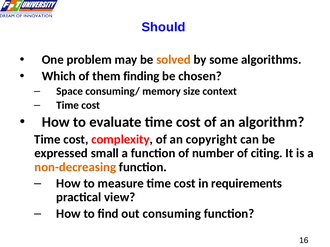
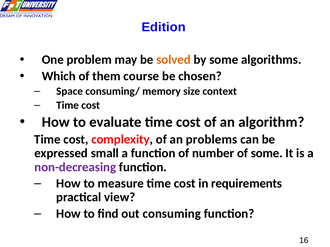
Should: Should -> Edition
finding: finding -> course
copyright: copyright -> problems
of citing: citing -> some
non-decreasing colour: orange -> purple
